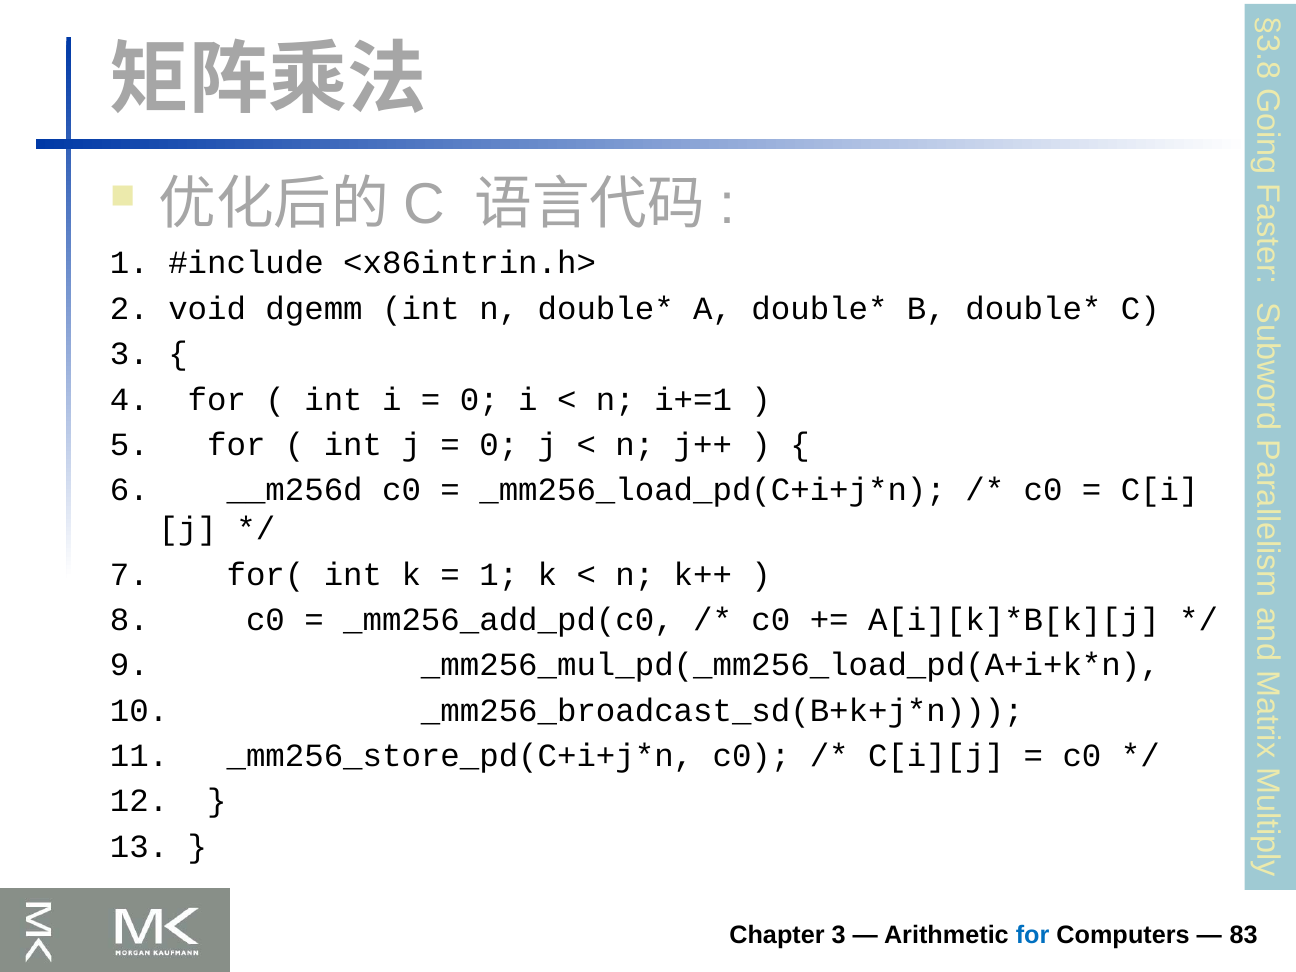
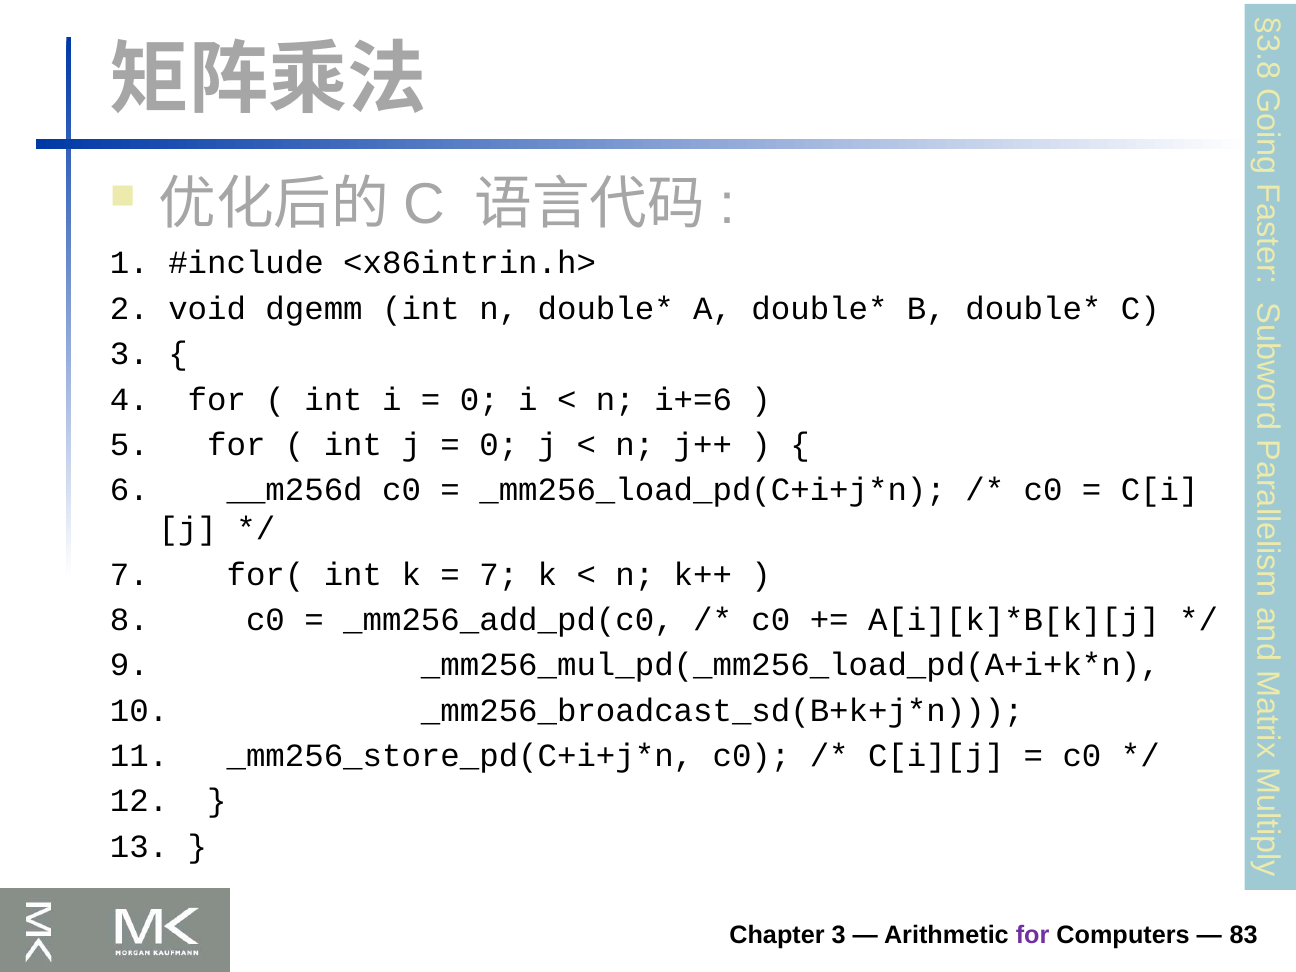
i+=1: i+=1 -> i+=6
1 at (499, 574): 1 -> 7
for at (1033, 935) colour: blue -> purple
